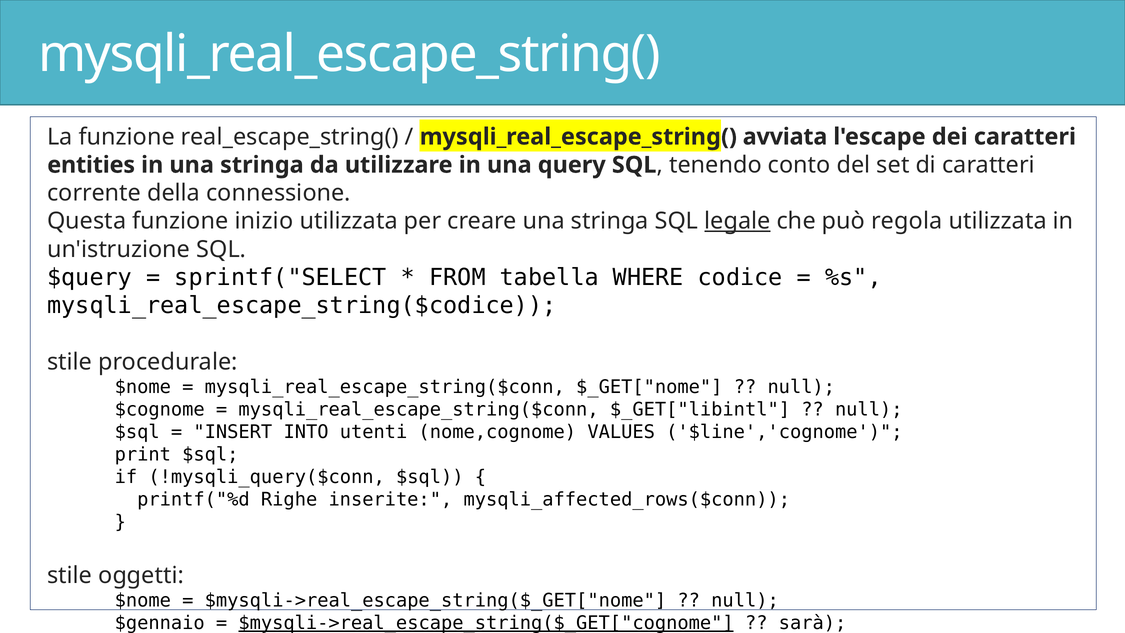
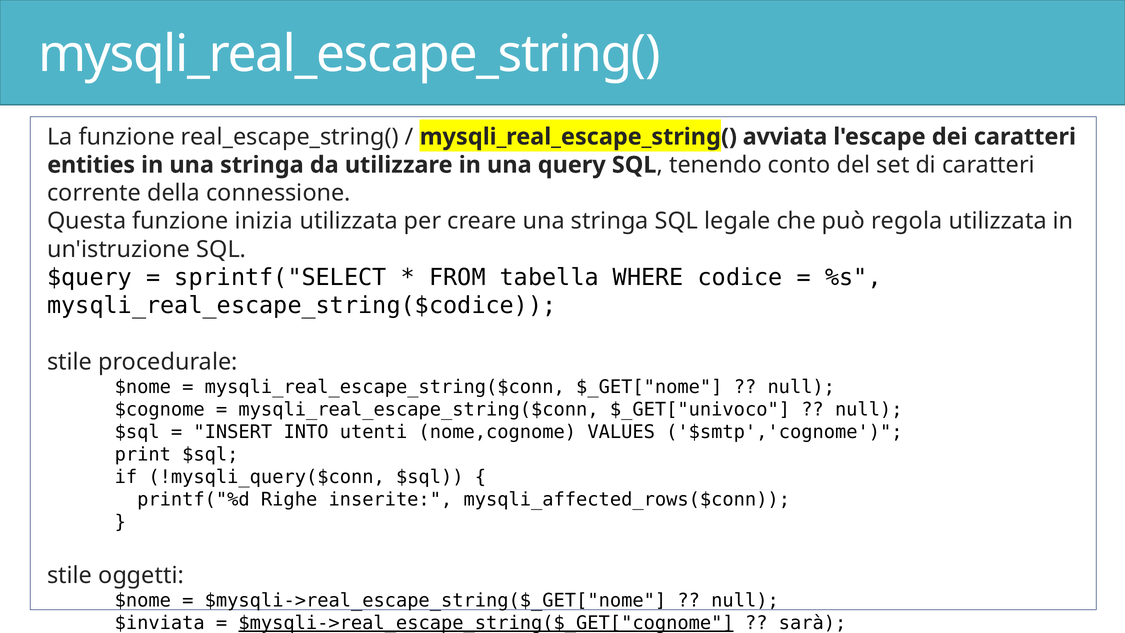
inizio: inizio -> inizia
legale underline: present -> none
$_GET["libintl: $_GET["libintl -> $_GET["univoco
$line','cognome: $line','cognome -> $smtp','cognome
$gennaio: $gennaio -> $inviata
